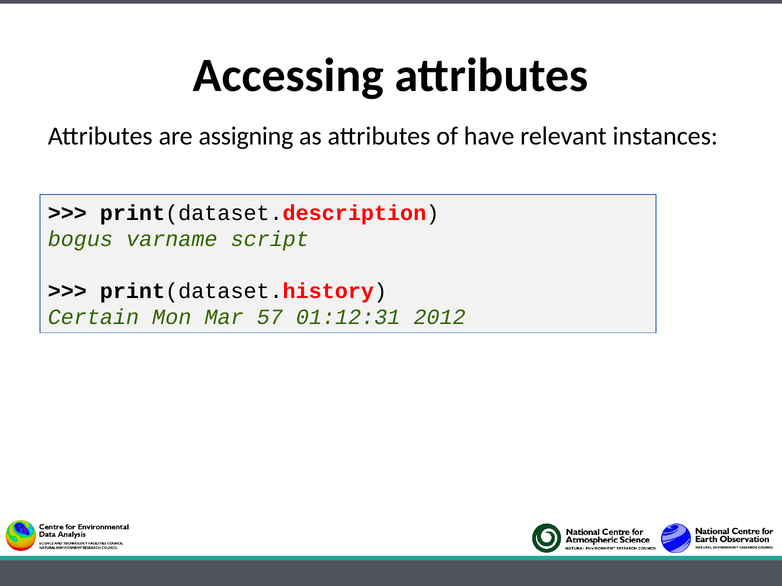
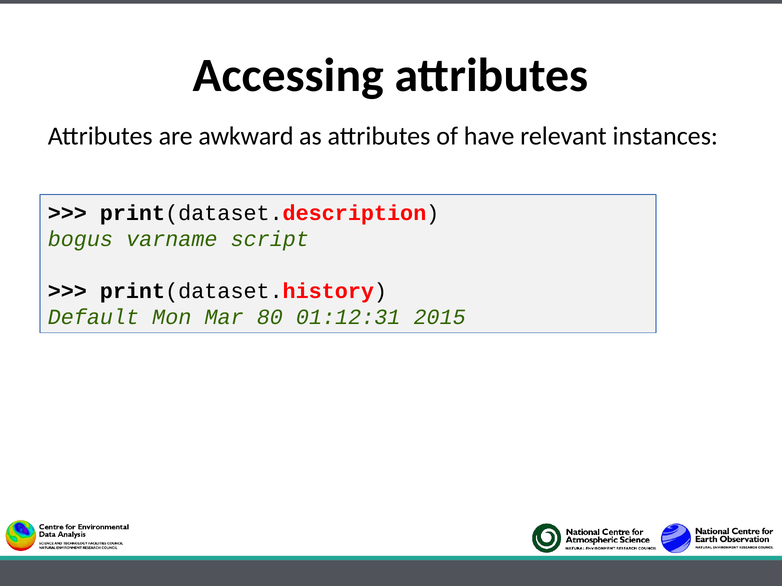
assigning: assigning -> awkward
Certain: Certain -> Default
57: 57 -> 80
2012: 2012 -> 2015
